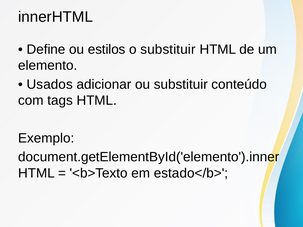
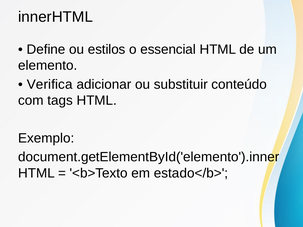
o substituir: substituir -> essencial
Usados: Usados -> Verifica
